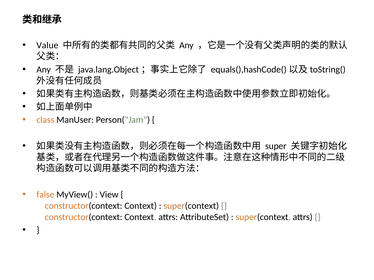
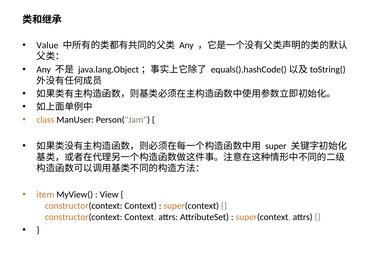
false: false -> item
